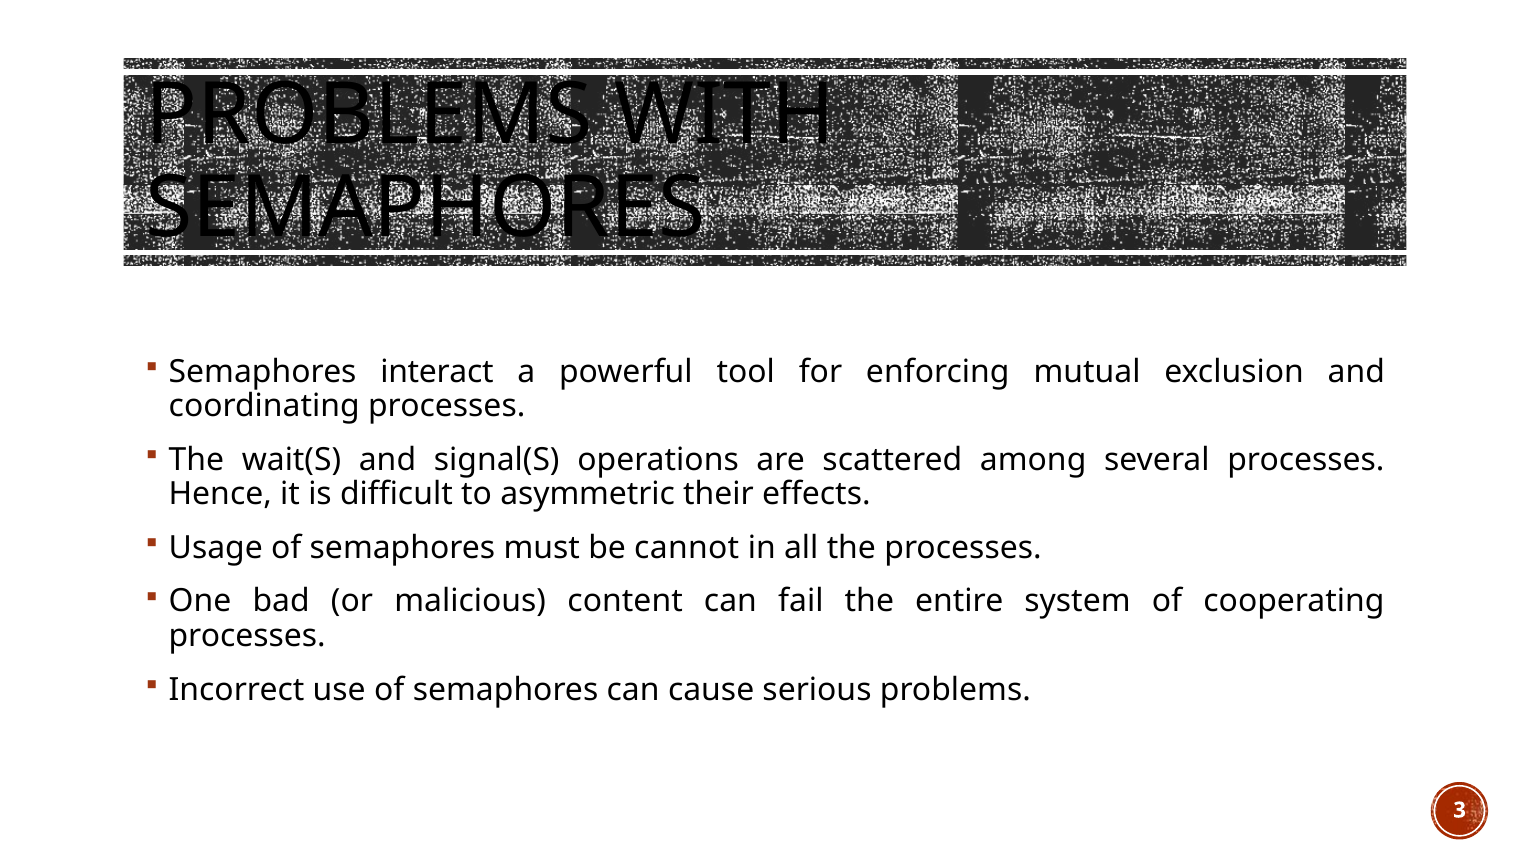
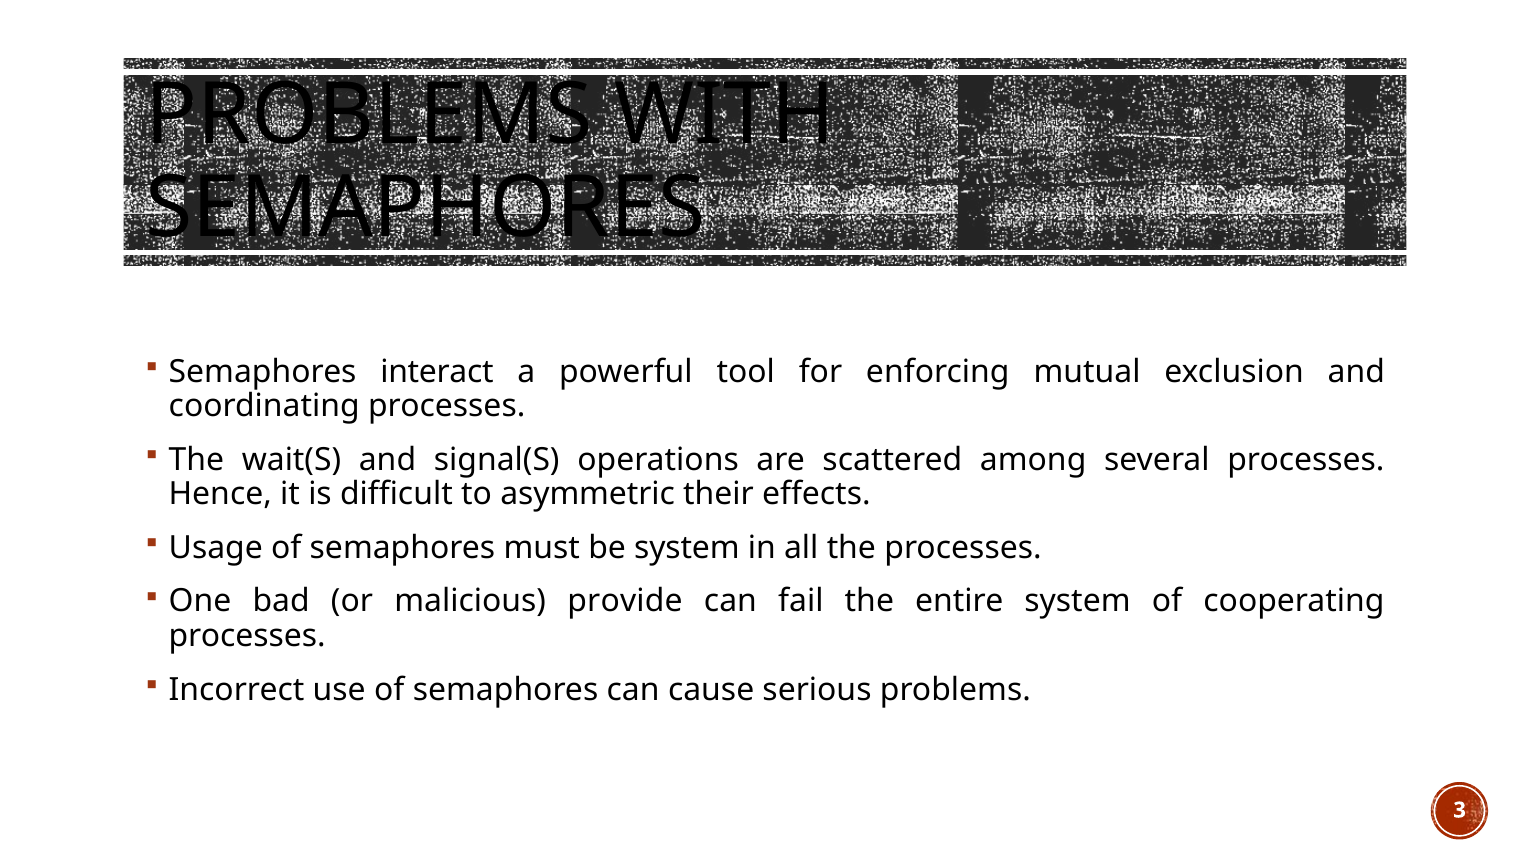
be cannot: cannot -> system
content: content -> provide
